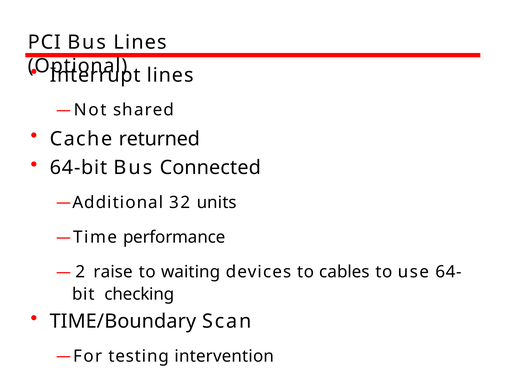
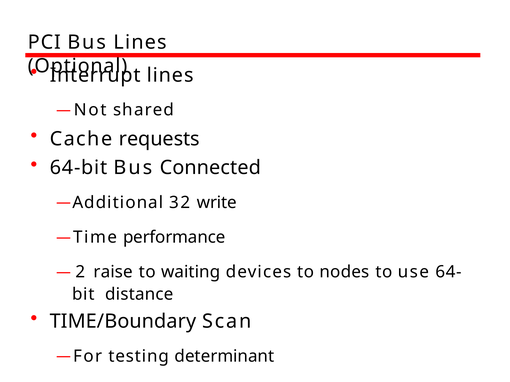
returned: returned -> requests
units: units -> write
cables: cables -> nodes
checking: checking -> distance
intervention: intervention -> determinant
